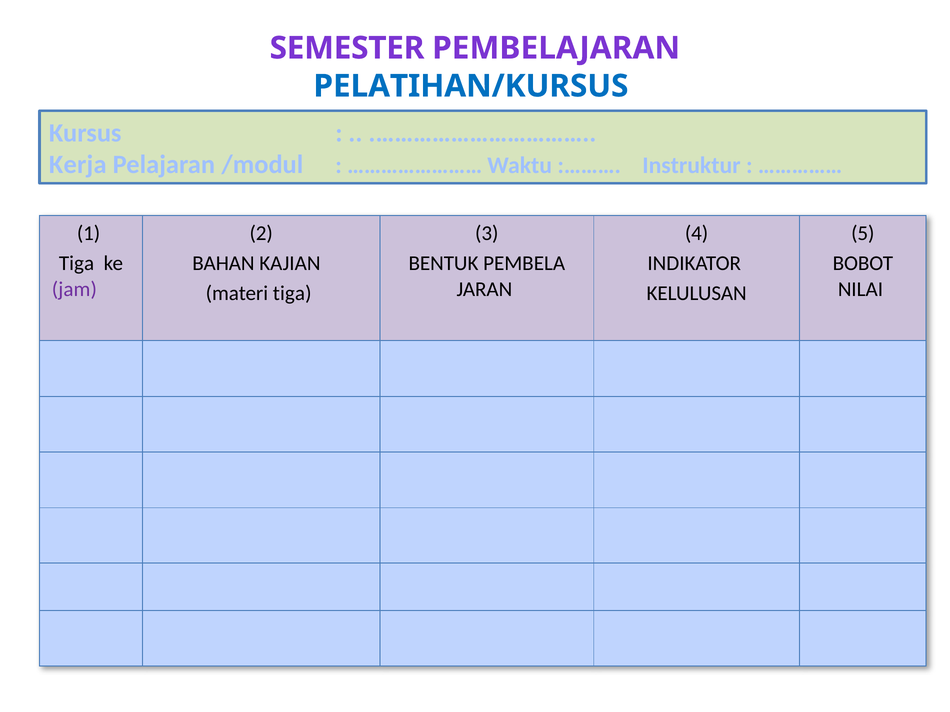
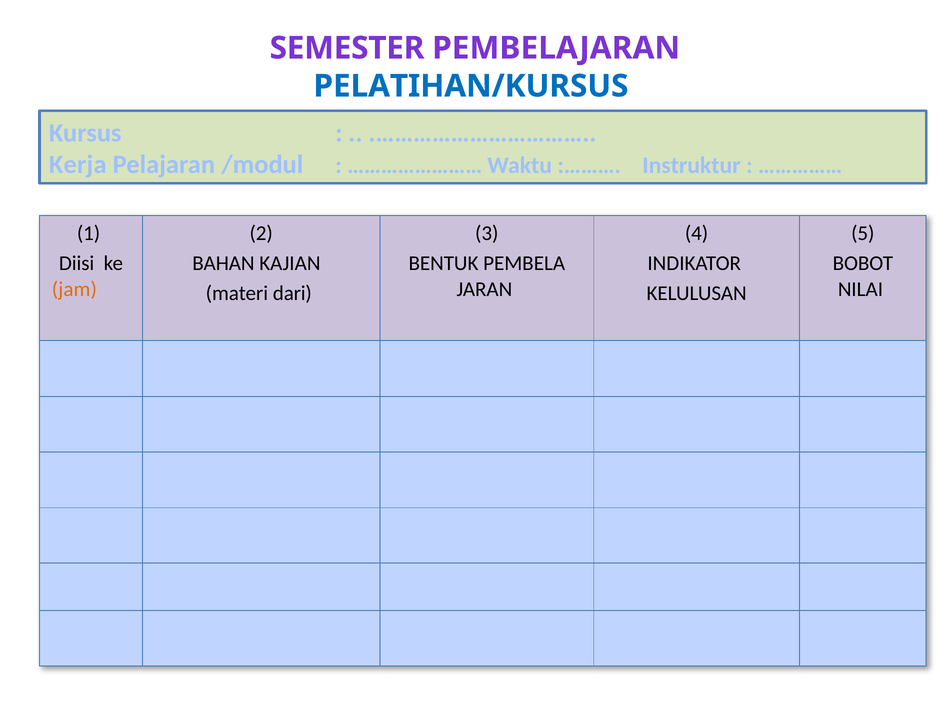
Tiga at (77, 264): Tiga -> Diisi
jam colour: purple -> orange
materi tiga: tiga -> dari
